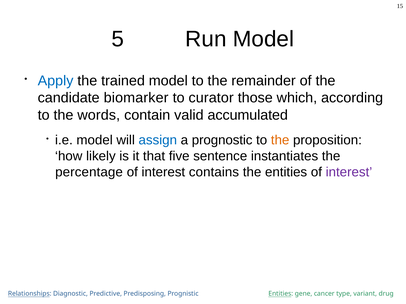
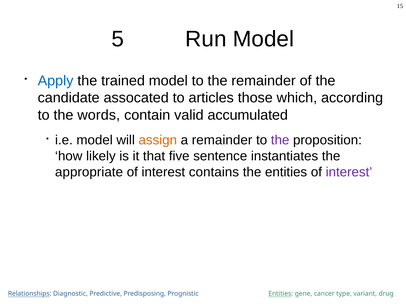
biomarker: biomarker -> assocated
curator: curator -> articles
assign colour: blue -> orange
a prognostic: prognostic -> remainder
the at (280, 140) colour: orange -> purple
percentage: percentage -> appropriate
